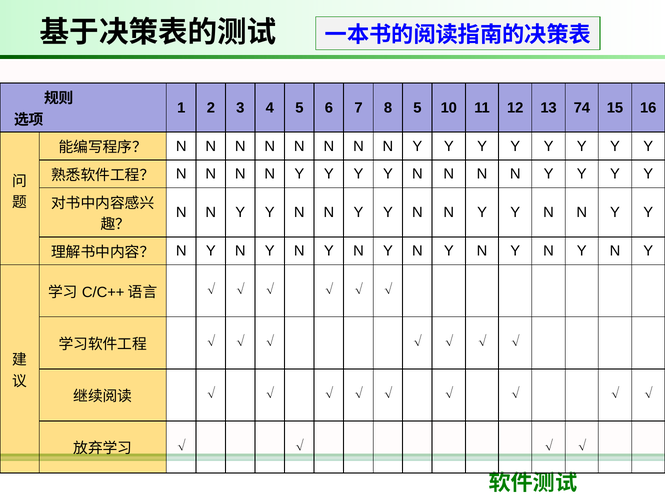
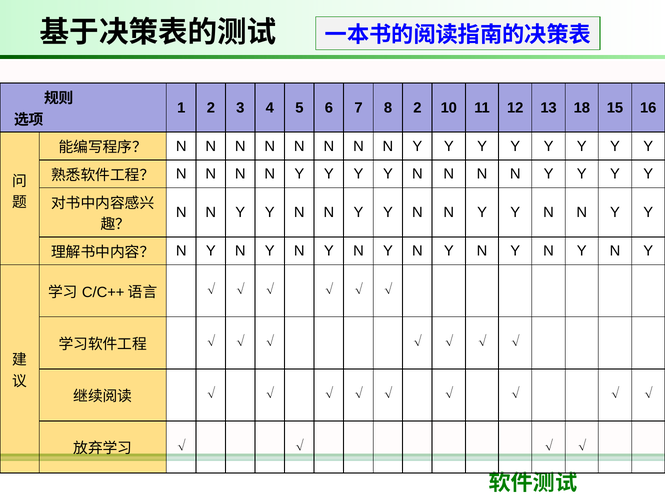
8 5: 5 -> 2
74: 74 -> 18
